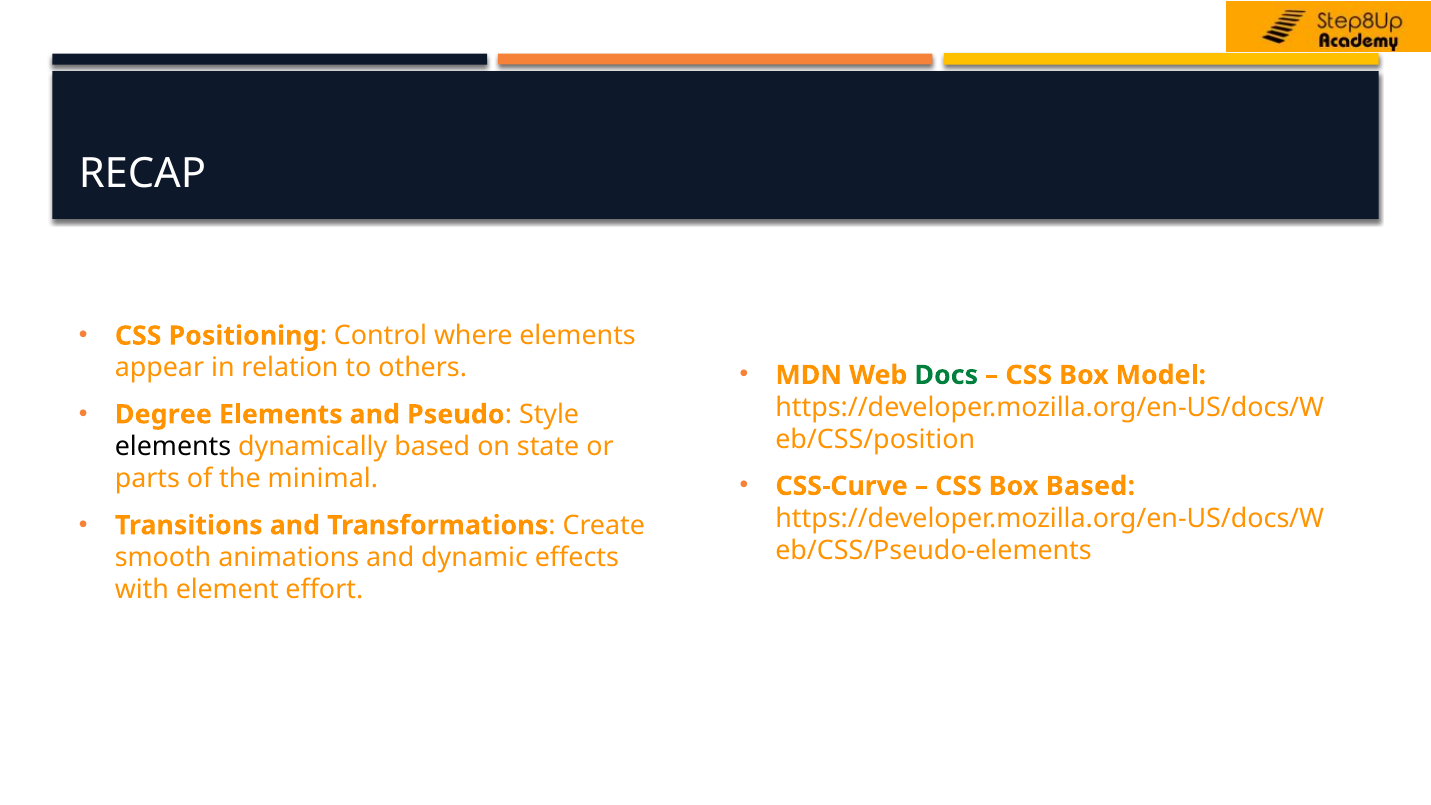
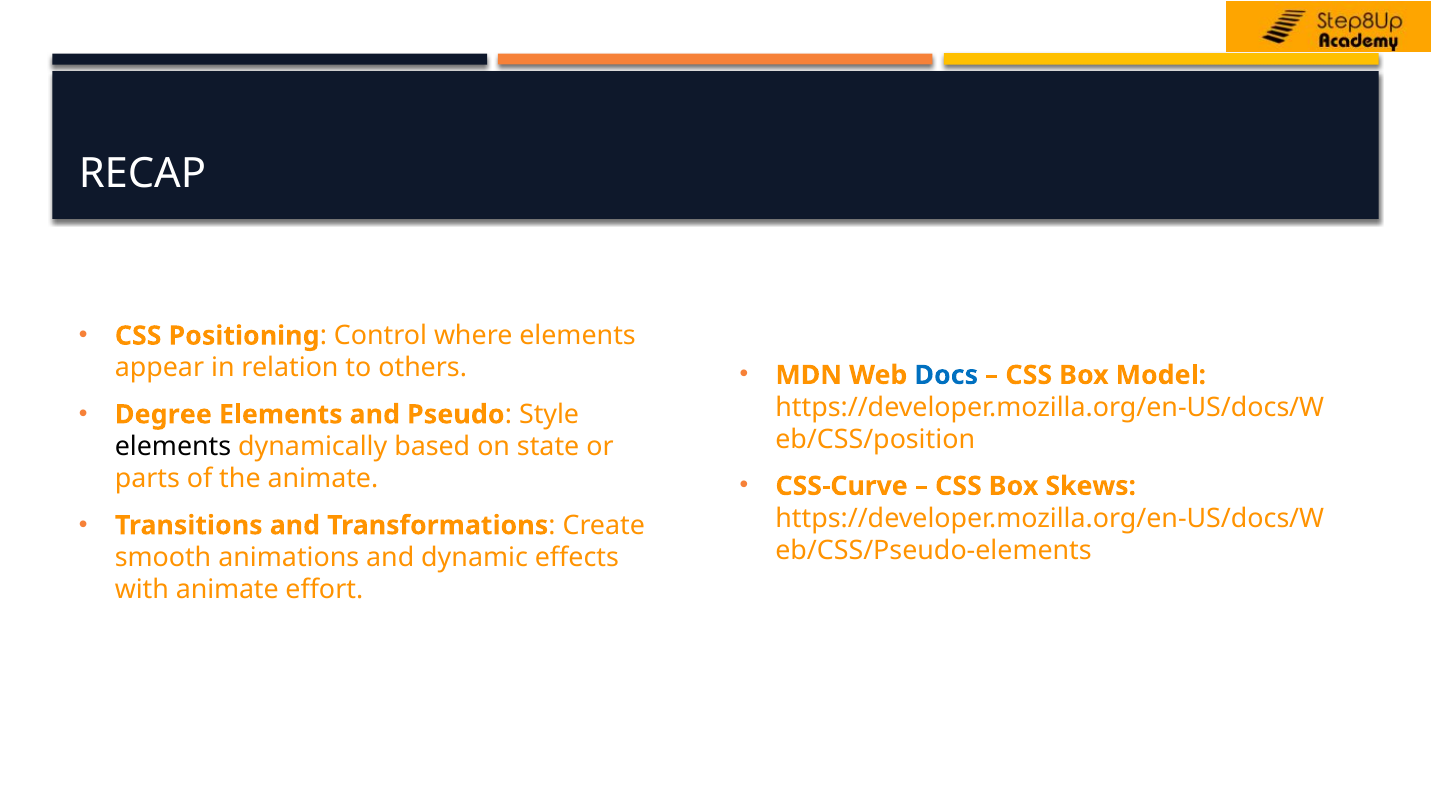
Docs colour: green -> blue
the minimal: minimal -> animate
Box Based: Based -> Skews
with element: element -> animate
